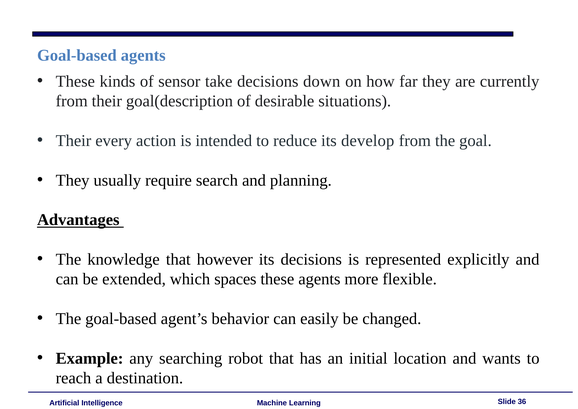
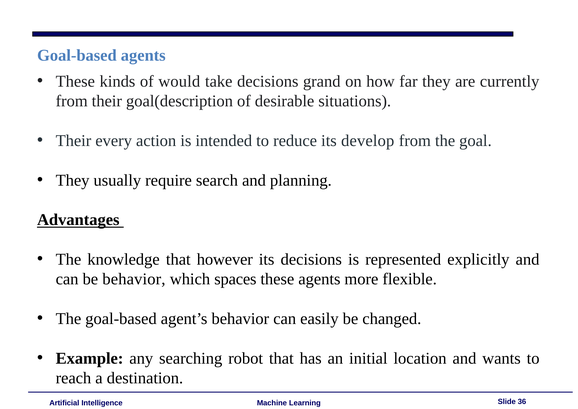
sensor: sensor -> would
down: down -> grand
be extended: extended -> behavior
